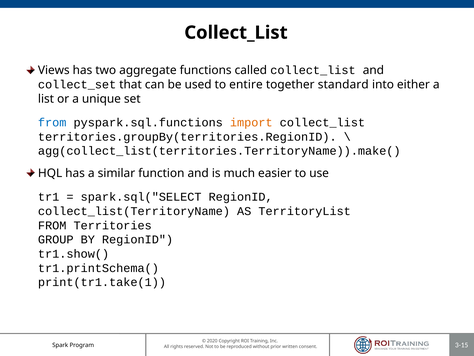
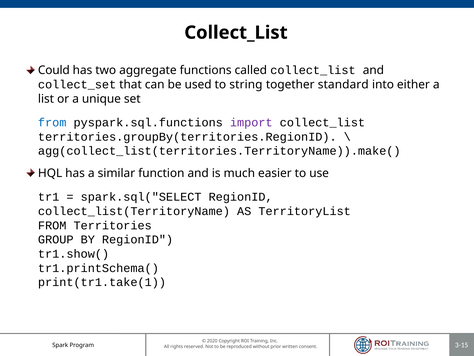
Views: Views -> Could
entire: entire -> string
import colour: orange -> purple
